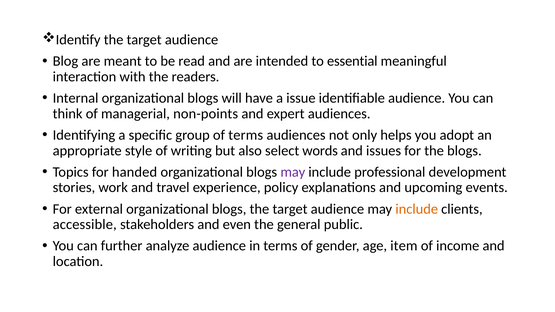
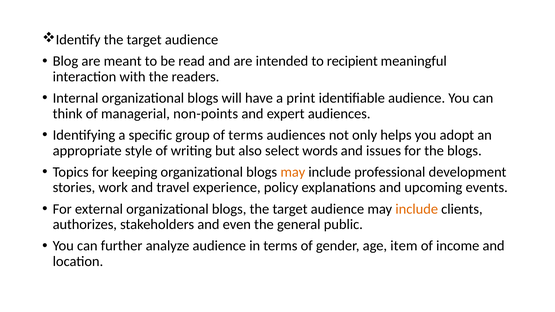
essential: essential -> recipient
issue: issue -> print
handed: handed -> keeping
may at (293, 172) colour: purple -> orange
accessible: accessible -> authorizes
